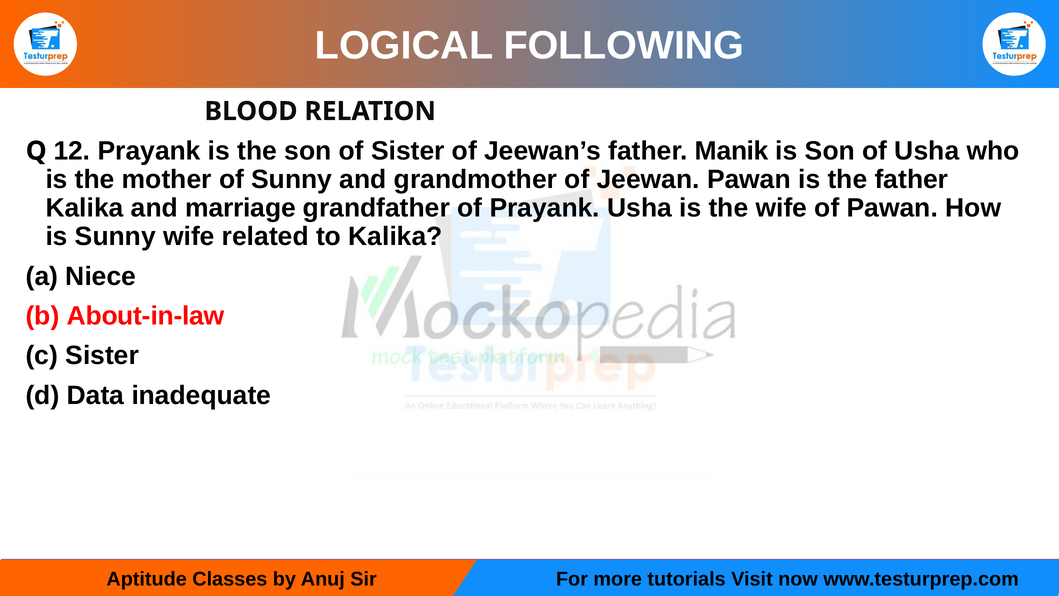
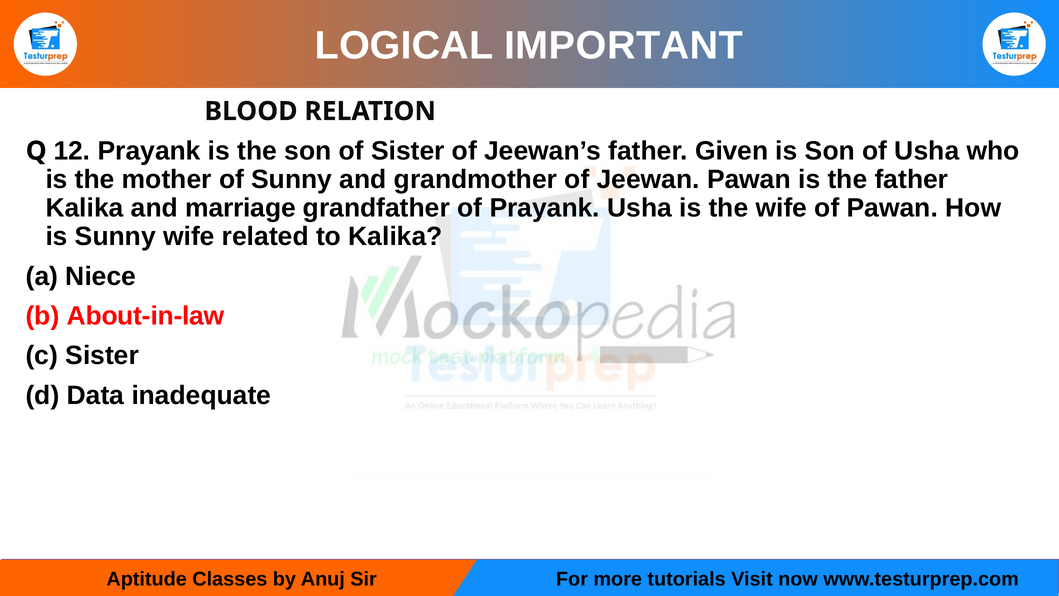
FOLLOWING: FOLLOWING -> IMPORTANT
Manik: Manik -> Given
